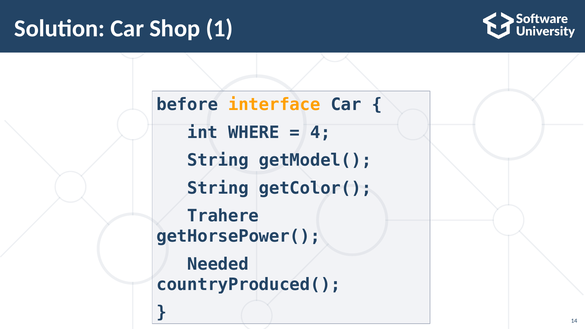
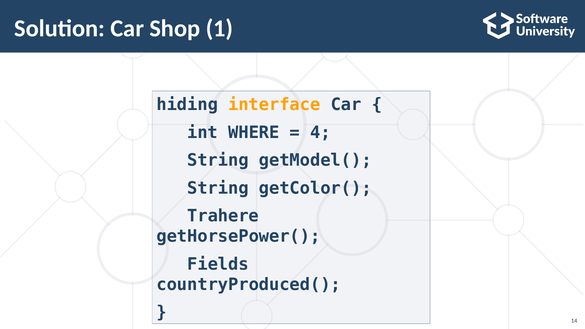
before: before -> hiding
Needed: Needed -> Fields
